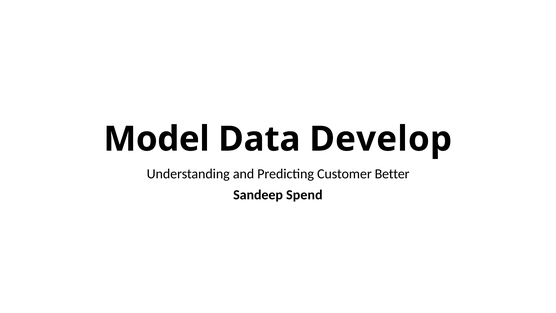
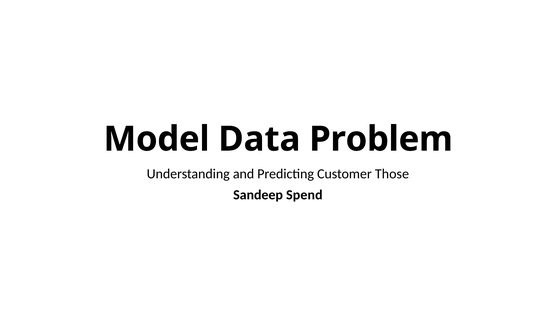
Develop: Develop -> Problem
Better: Better -> Those
